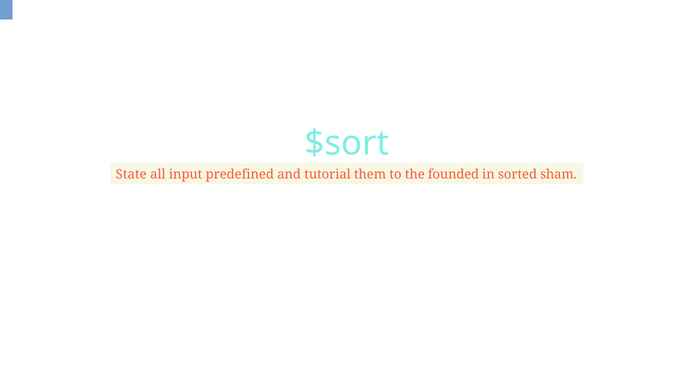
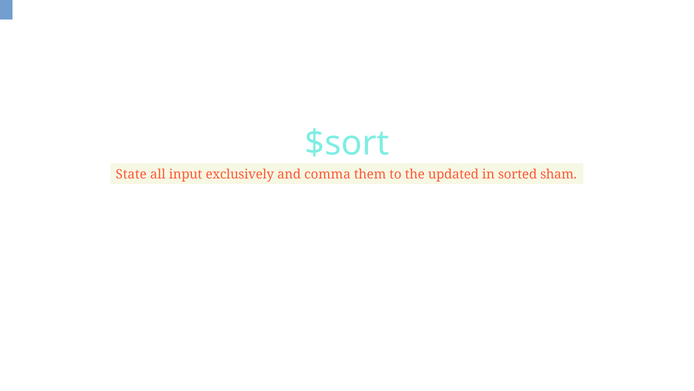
predefined: predefined -> exclusively
tutorial: tutorial -> comma
founded: founded -> updated
